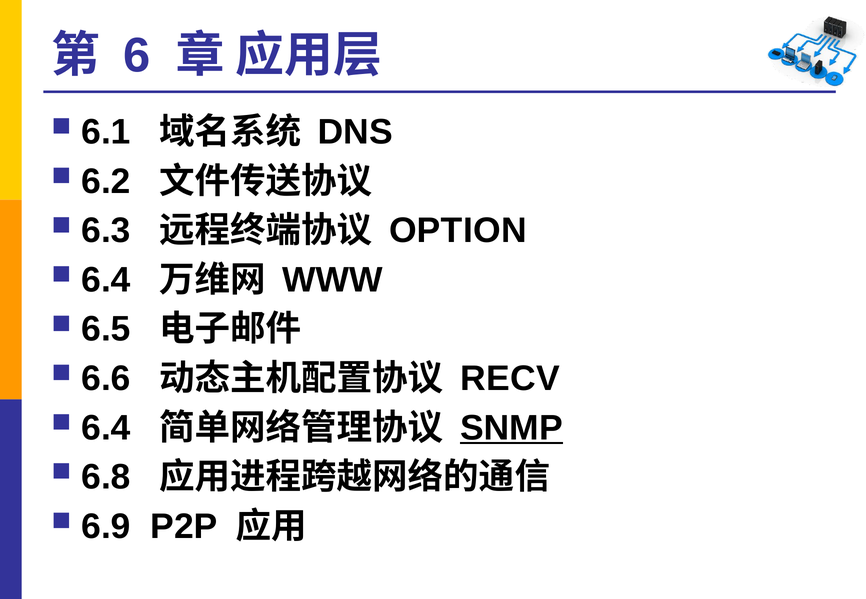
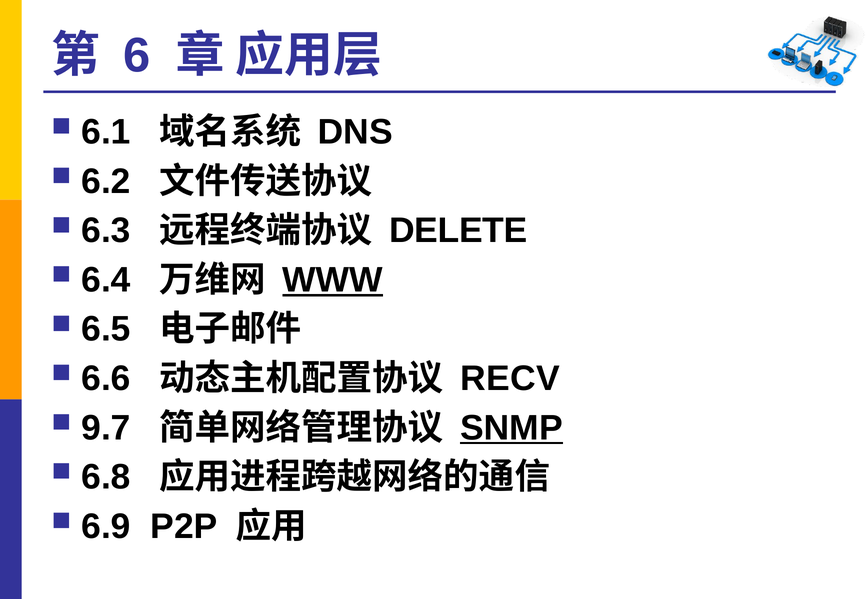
OPTION: OPTION -> DELETE
WWW underline: none -> present
6.4 at (106, 428): 6.4 -> 9.7
